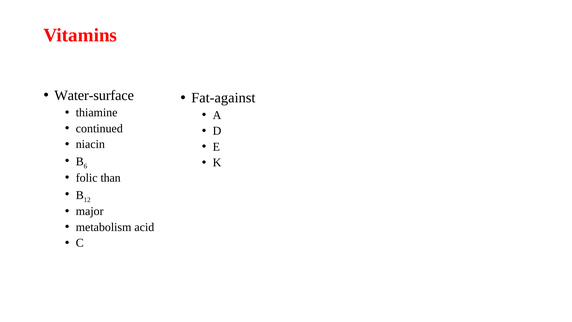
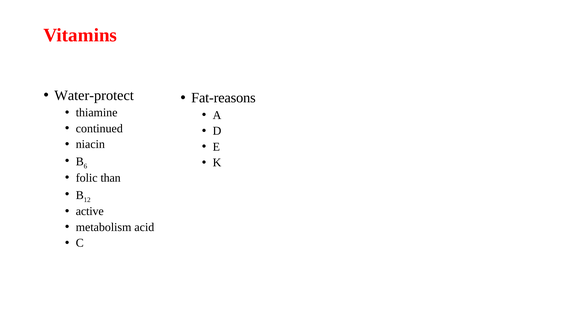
Water-surface: Water-surface -> Water-protect
Fat-against: Fat-against -> Fat-reasons
major: major -> active
